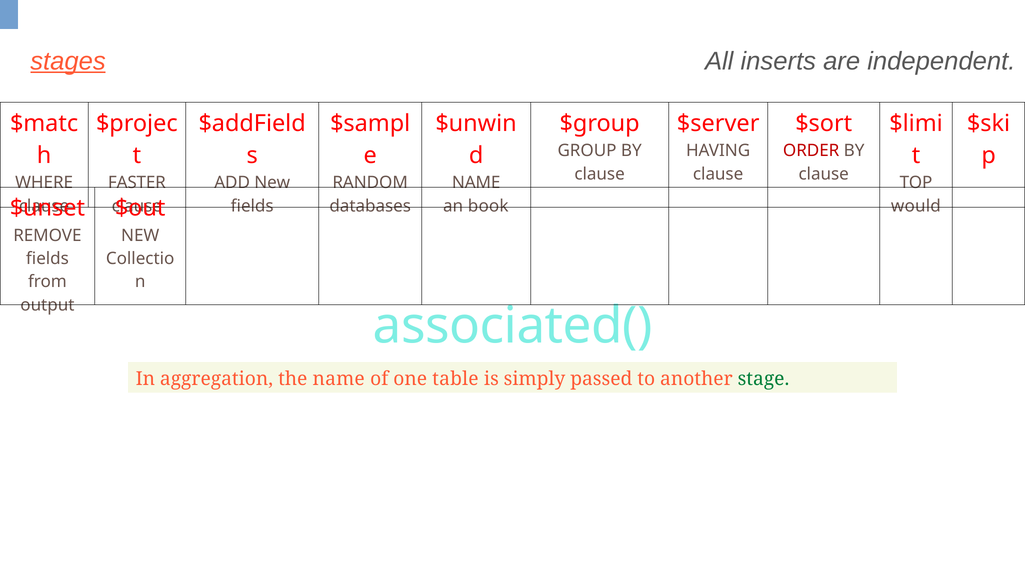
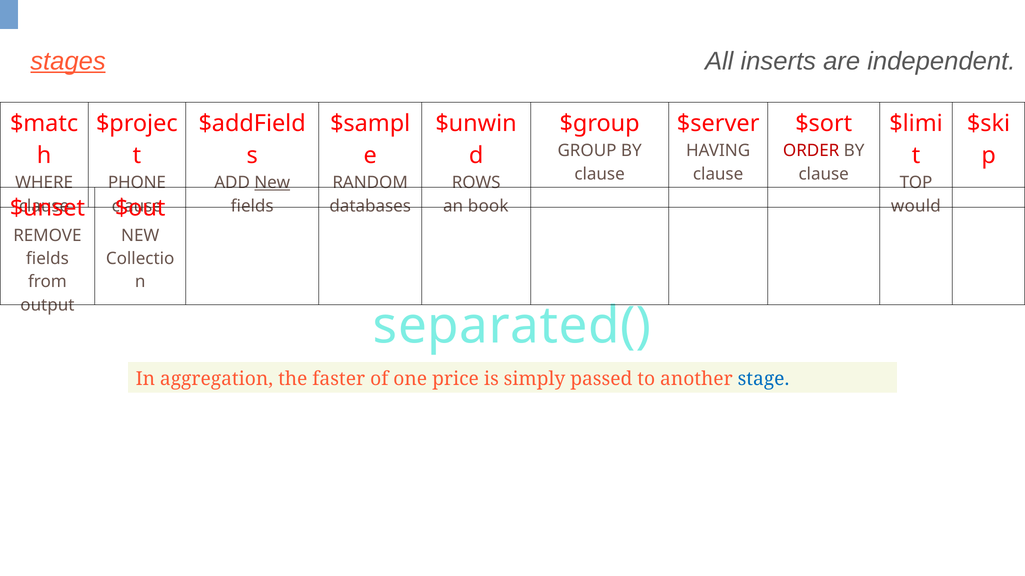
FASTER: FASTER -> PHONE
New at (272, 183) underline: none -> present
NAME at (476, 183): NAME -> ROWS
associated(: associated( -> separated(
the name: name -> faster
table: table -> price
stage colour: green -> blue
